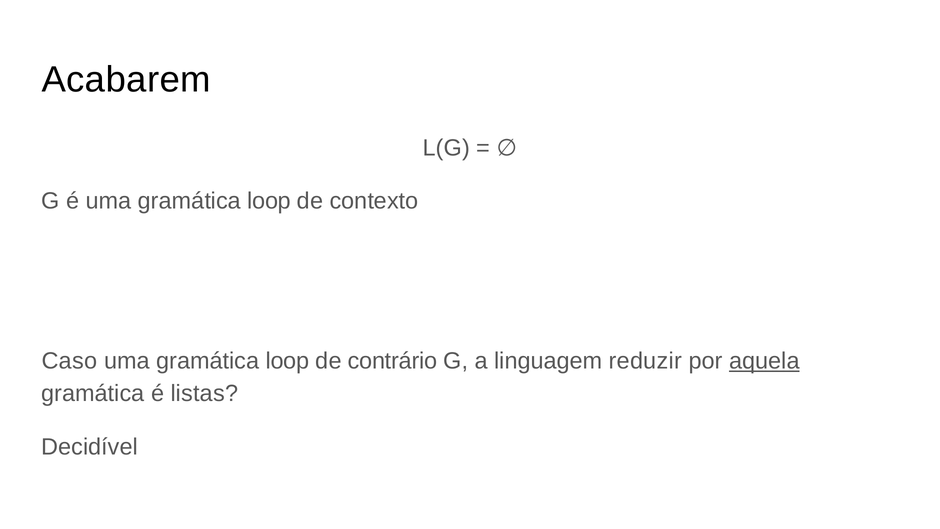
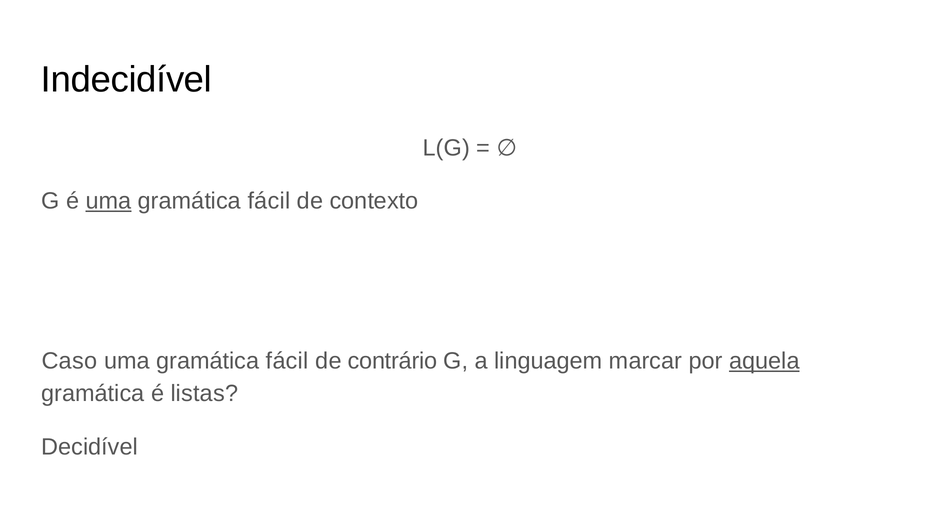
Acabarem: Acabarem -> Indecidível
uma at (109, 201) underline: none -> present
loop at (269, 201): loop -> fácil
loop at (288, 361): loop -> fácil
reduzir: reduzir -> marcar
